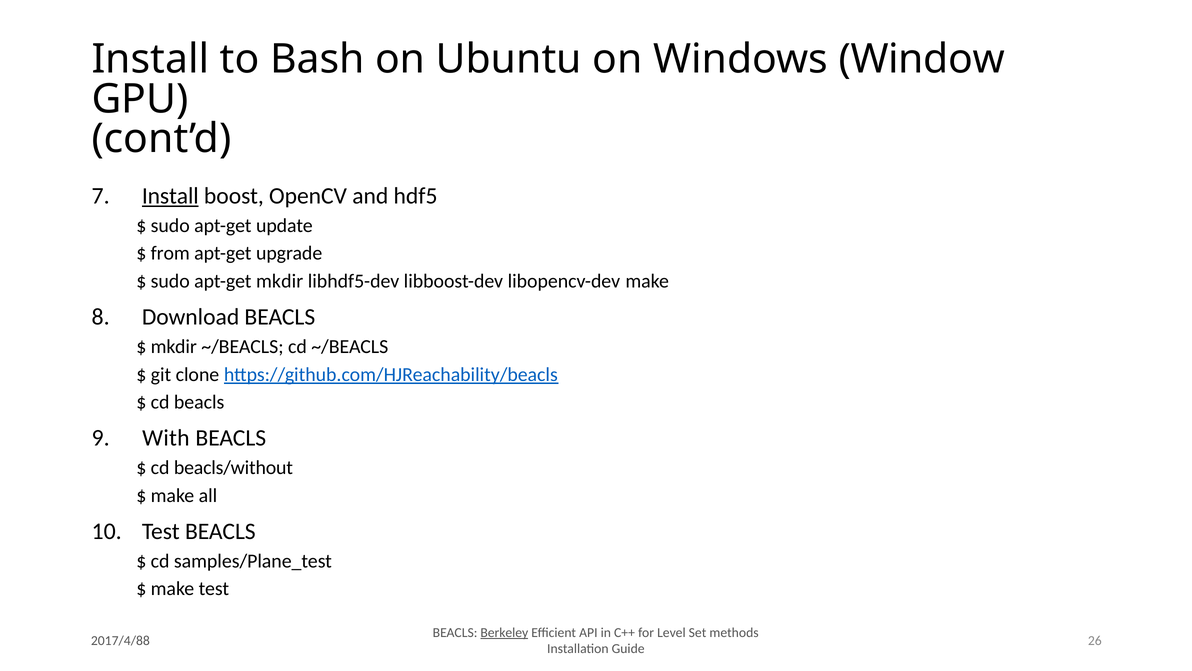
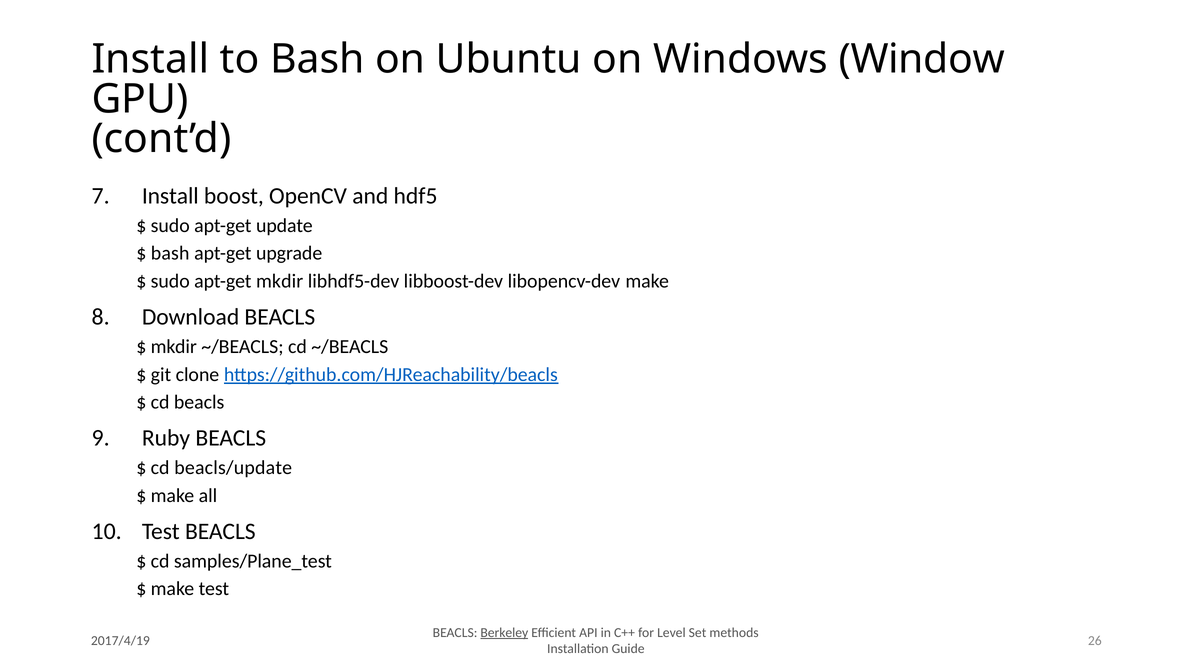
Install at (170, 196) underline: present -> none
from at (170, 253): from -> bash
With: With -> Ruby
beacls/without: beacls/without -> beacls/update
2017/4/88: 2017/4/88 -> 2017/4/19
